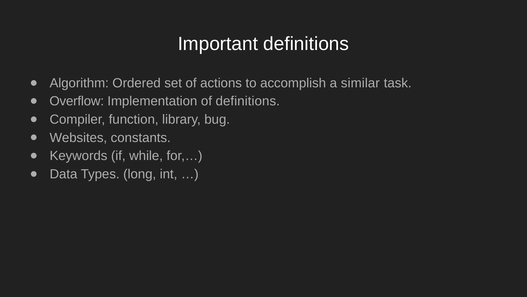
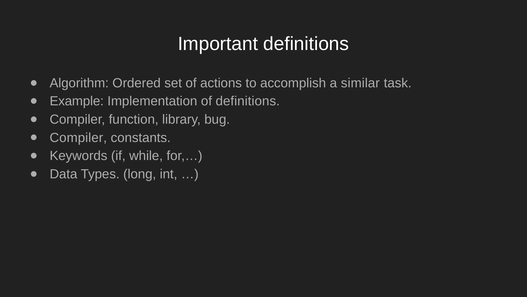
Overflow: Overflow -> Example
Websites at (78, 137): Websites -> Compiler
